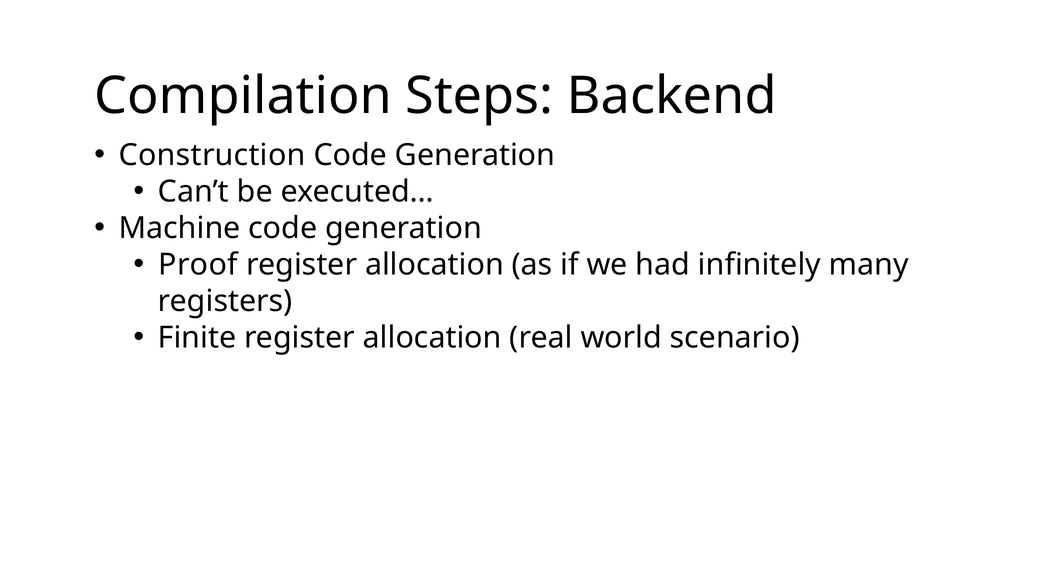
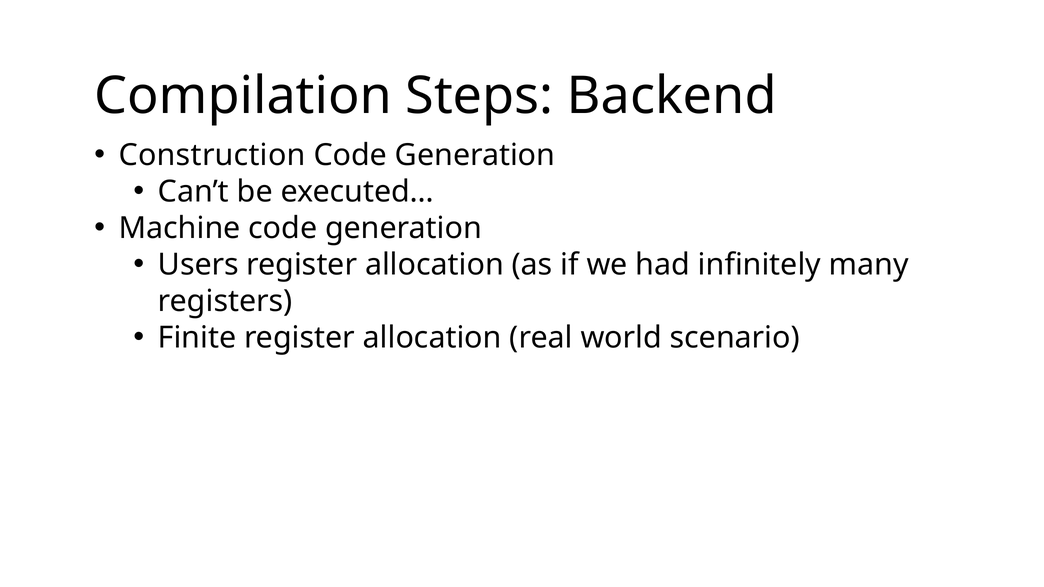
Proof: Proof -> Users
